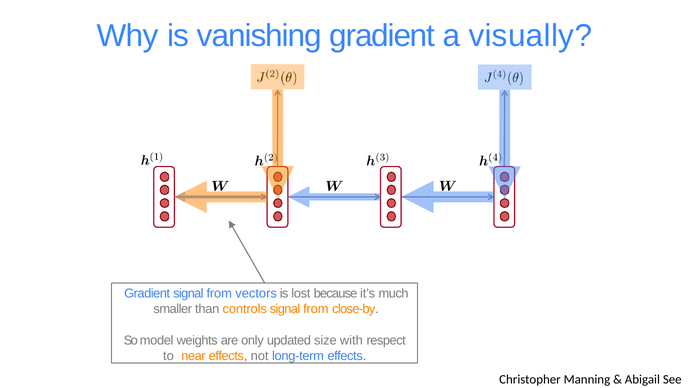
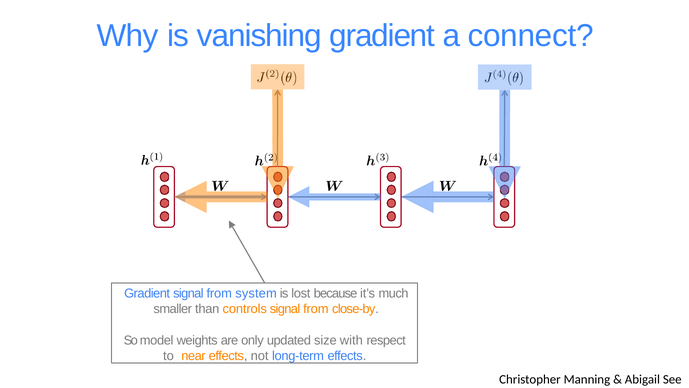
visually: visually -> connect
vectors: vectors -> system
